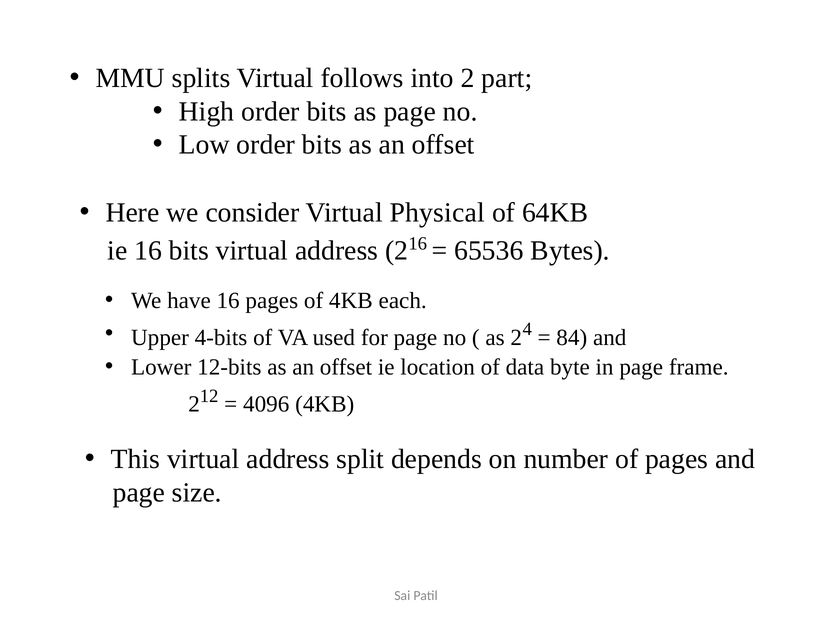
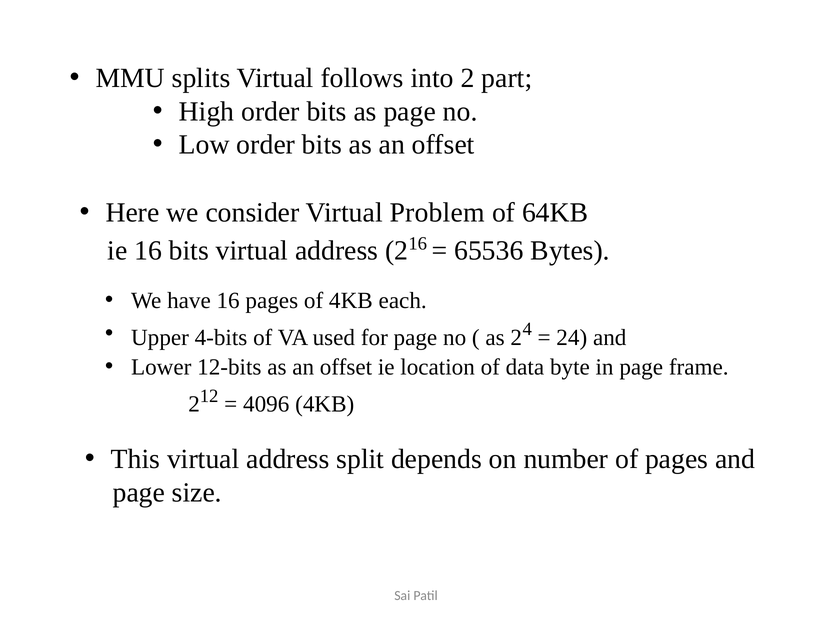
Physical: Physical -> Problem
84: 84 -> 24
